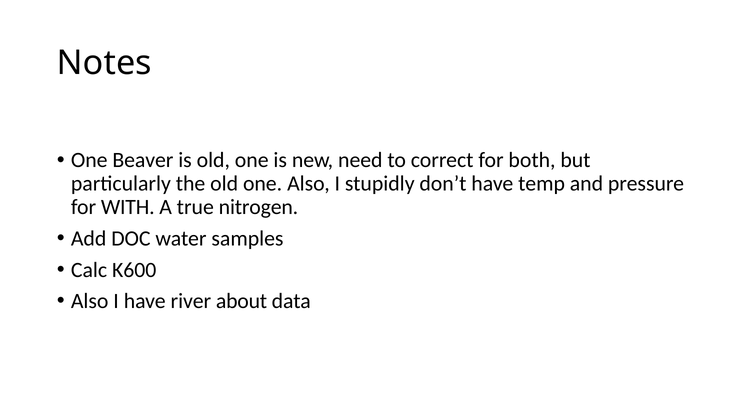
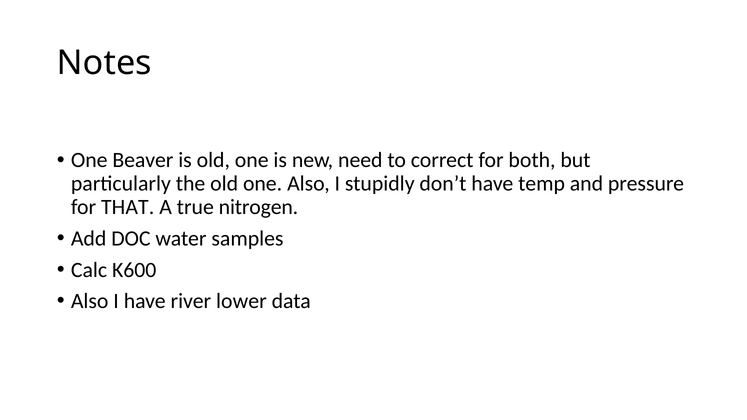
WITH: WITH -> THAT
about: about -> lower
